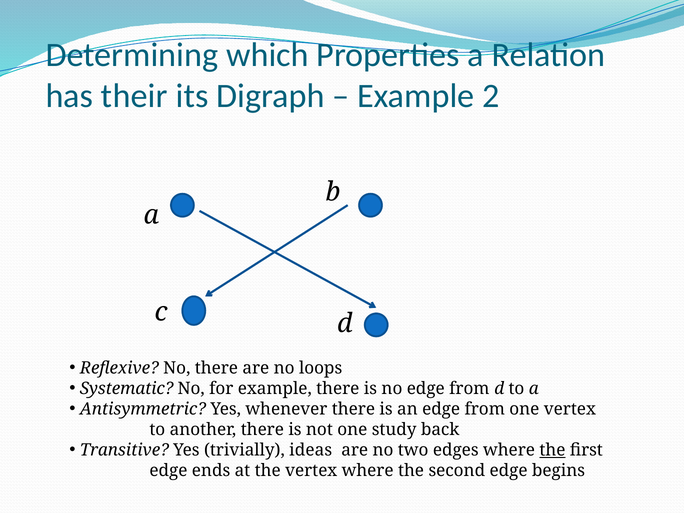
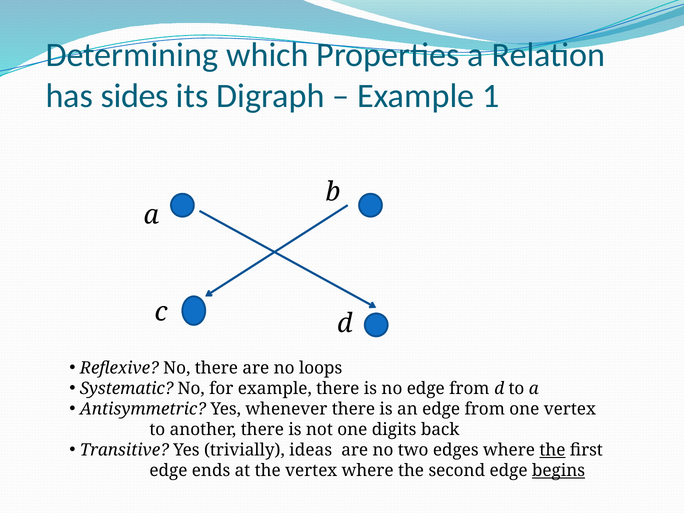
their: their -> sides
2: 2 -> 1
study: study -> digits
begins underline: none -> present
